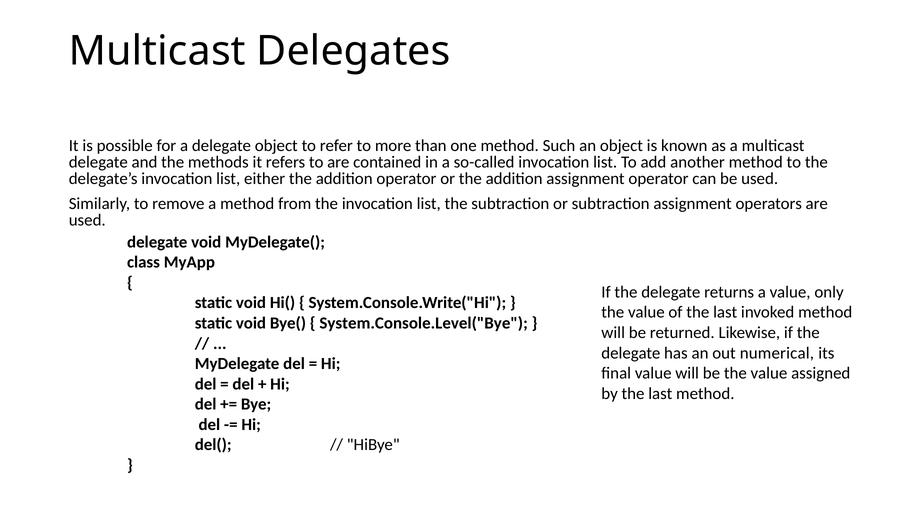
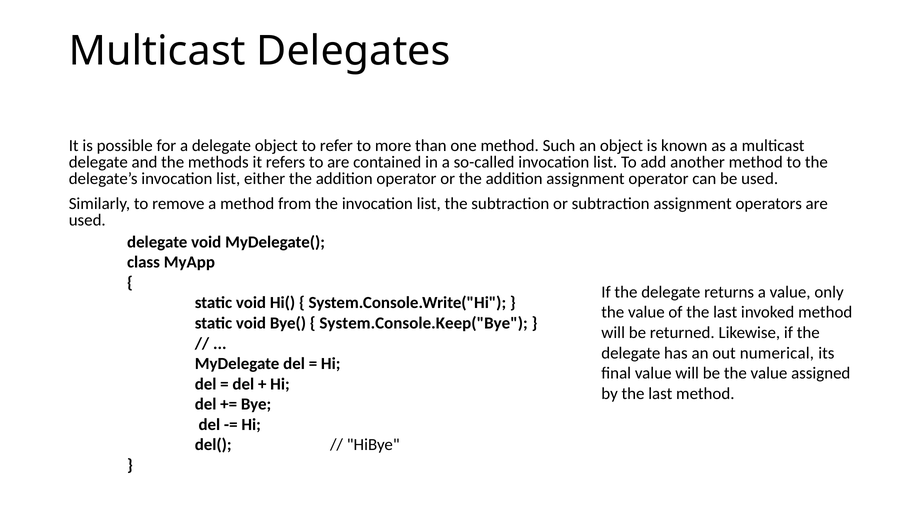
System.Console.Level("Bye: System.Console.Level("Bye -> System.Console.Keep("Bye
